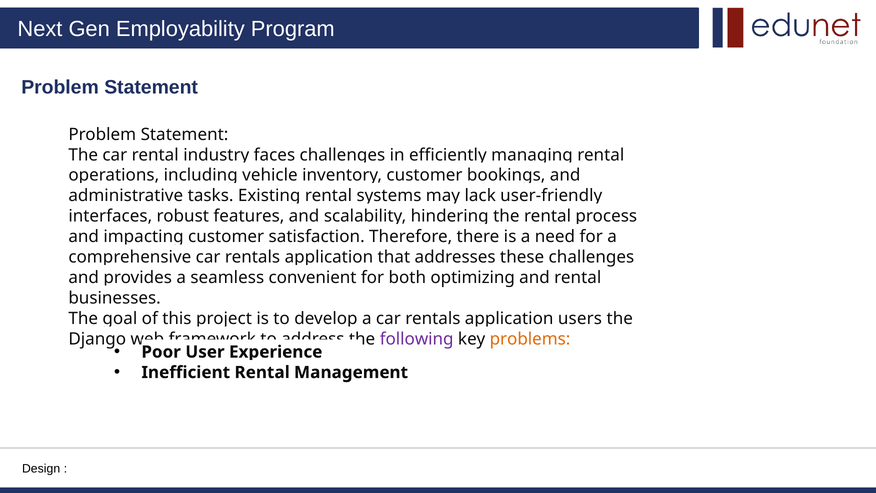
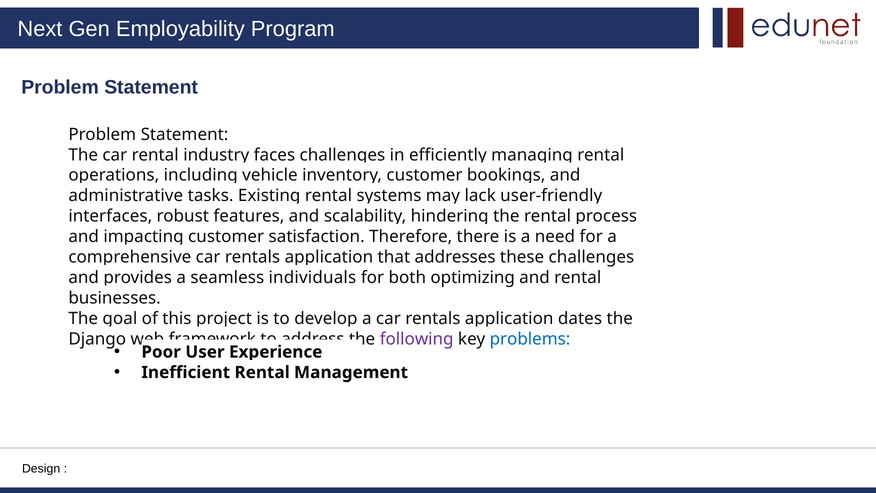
convenient: convenient -> individuals
users: users -> dates
problems colour: orange -> blue
